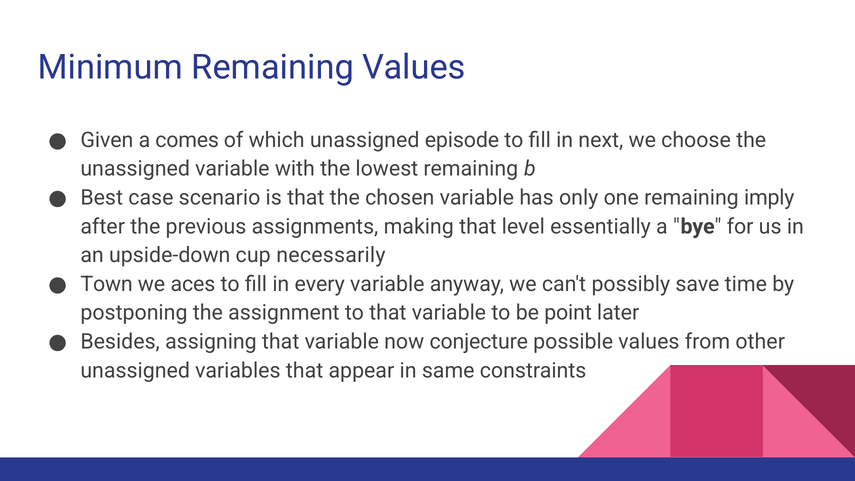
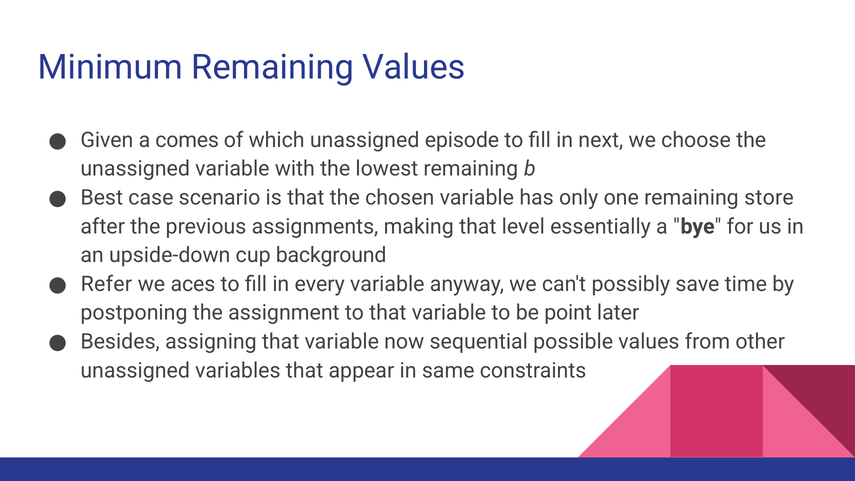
imply: imply -> store
necessarily: necessarily -> background
Town: Town -> Refer
conjecture: conjecture -> sequential
